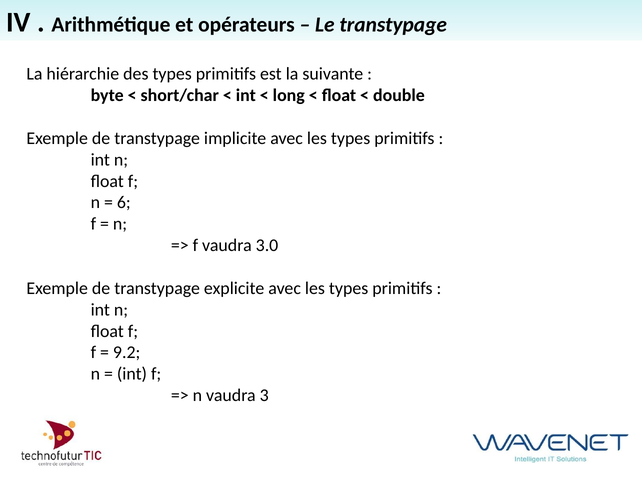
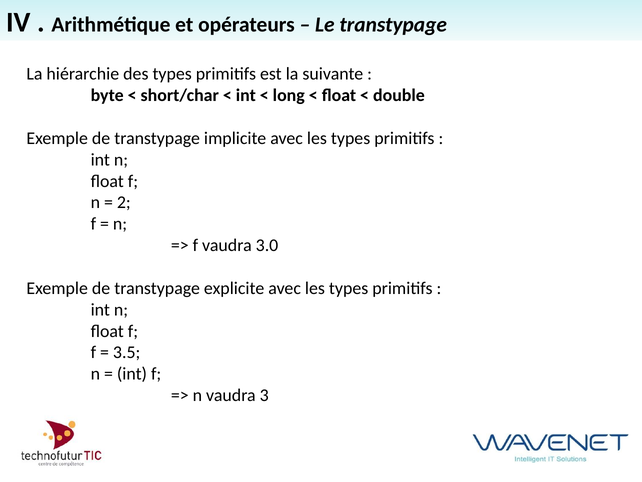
6: 6 -> 2
9.2: 9.2 -> 3.5
